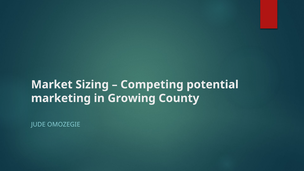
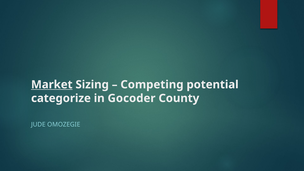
Market underline: none -> present
marketing: marketing -> categorize
Growing: Growing -> Gocoder
